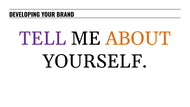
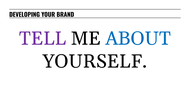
ABOUT colour: orange -> blue
